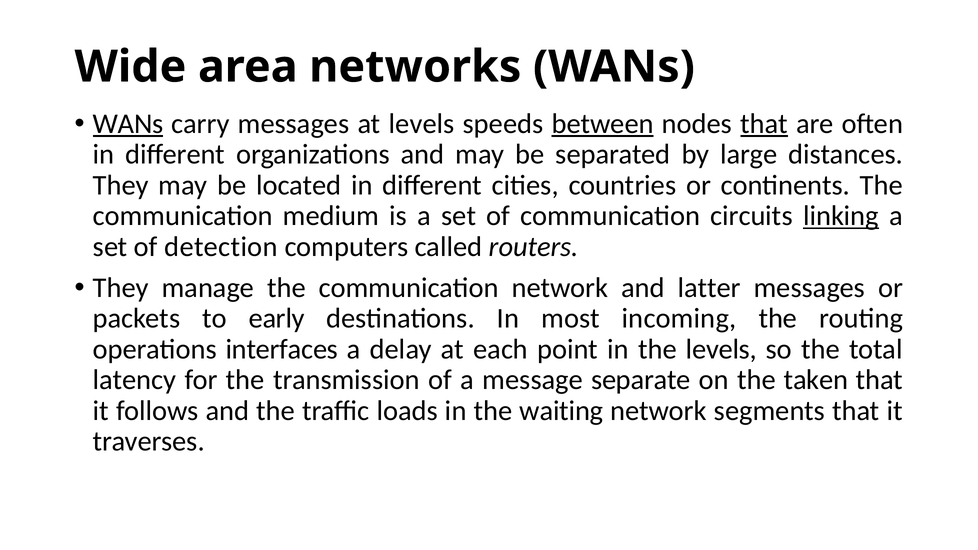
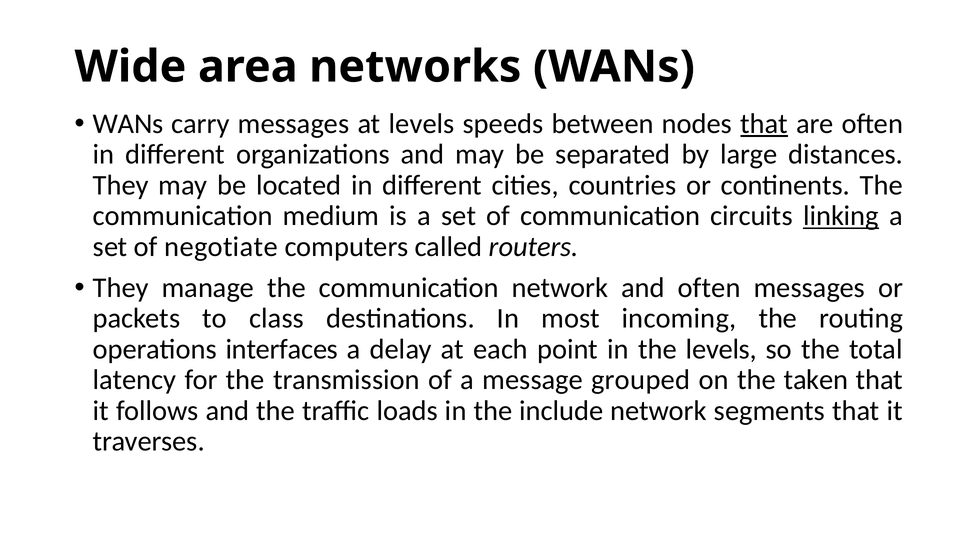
WANs at (128, 124) underline: present -> none
between underline: present -> none
detection: detection -> negotiate
and latter: latter -> often
early: early -> class
separate: separate -> grouped
waiting: waiting -> include
